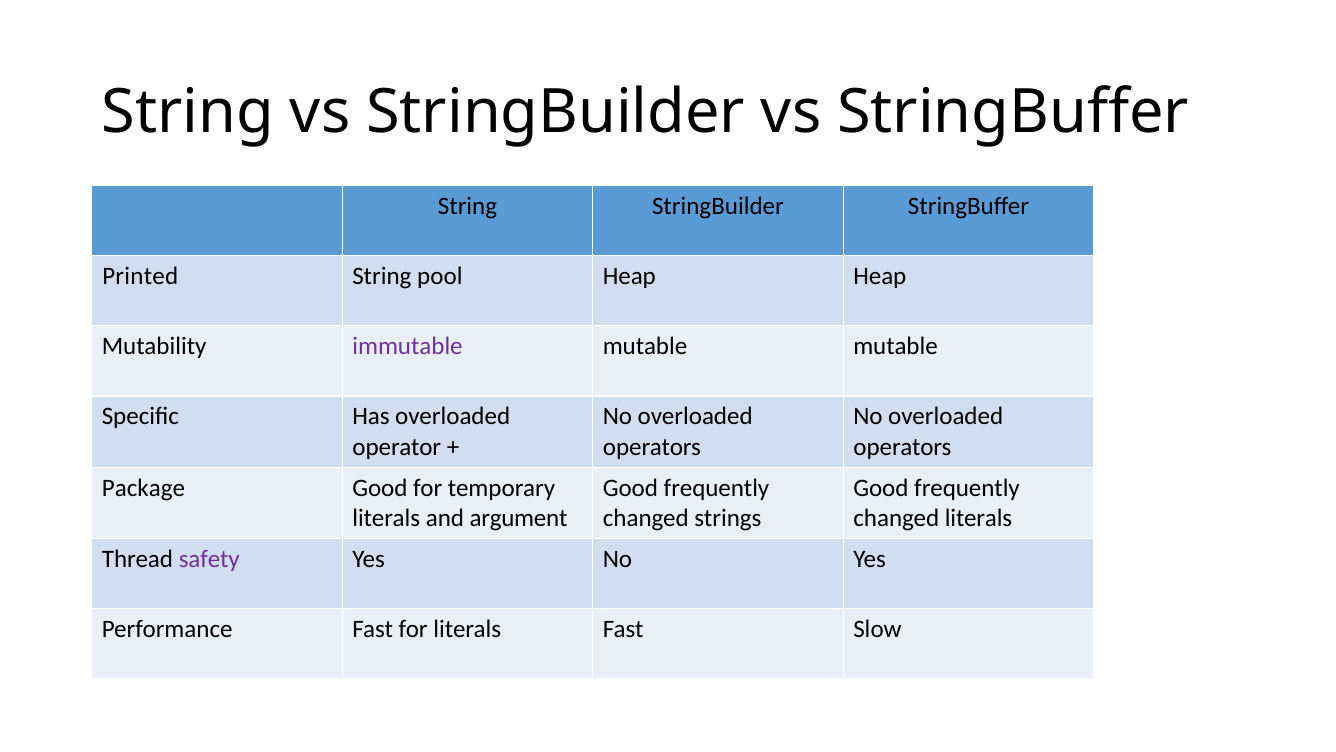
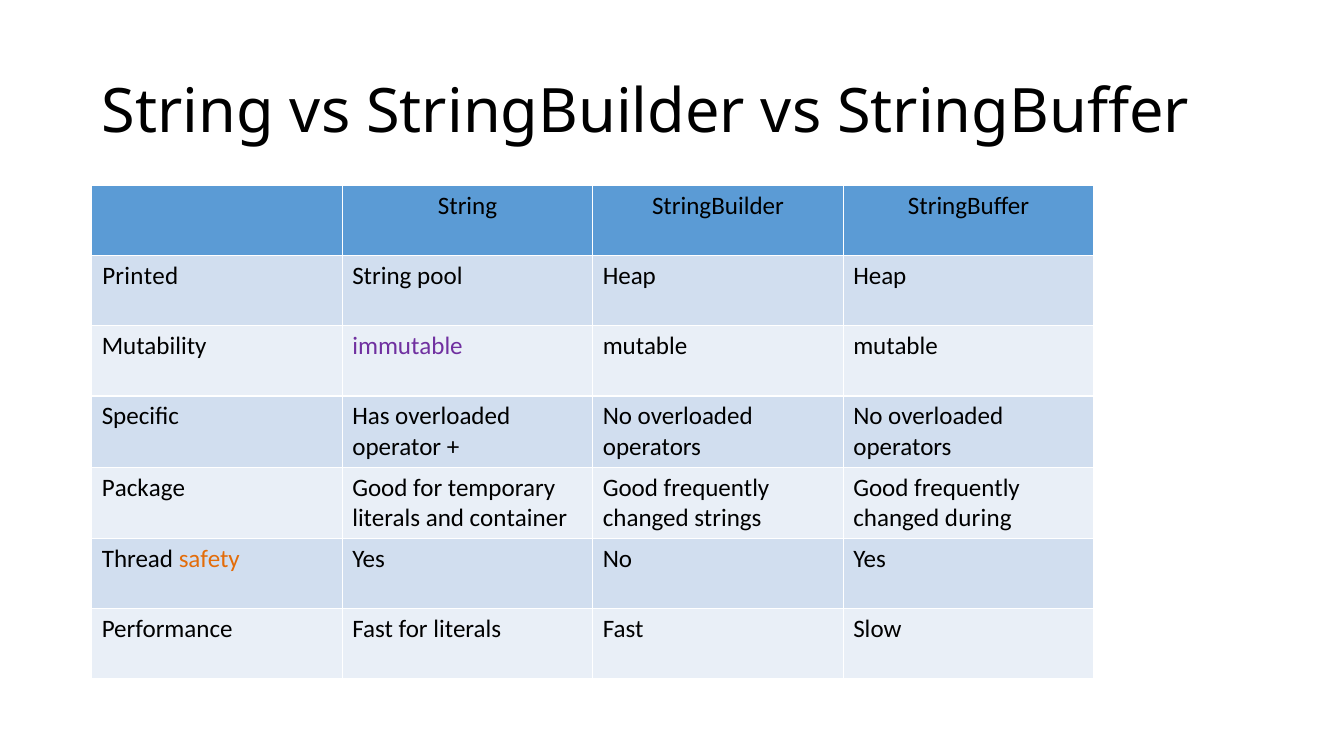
argument: argument -> container
changed literals: literals -> during
safety colour: purple -> orange
